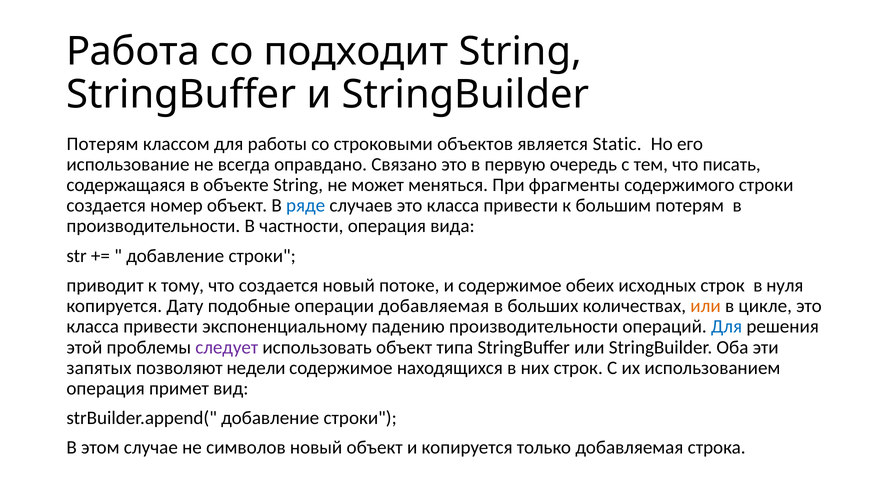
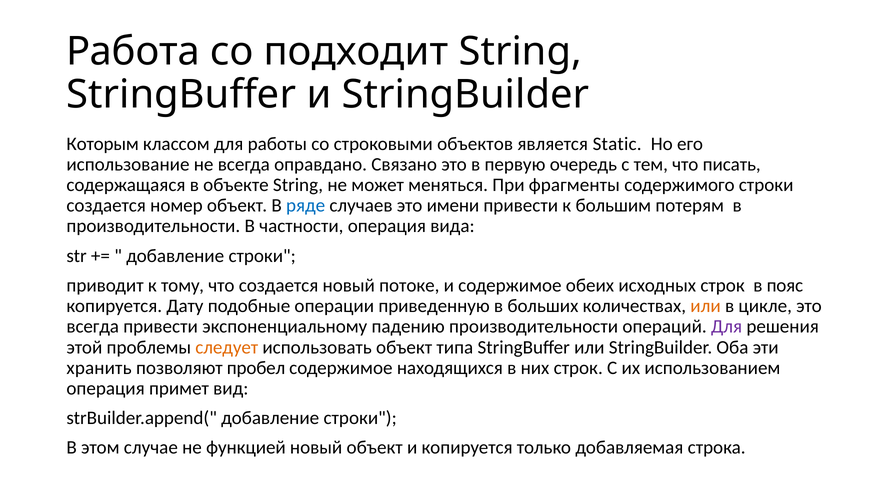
Потерям at (102, 144): Потерям -> Которым
случаев это класса: класса -> имени
нуля: нуля -> пояс
операции добавляемая: добавляемая -> приведенную
класса at (93, 327): класса -> всегда
Для at (727, 327) colour: blue -> purple
следует colour: purple -> orange
запятых: запятых -> хранить
недели: недели -> пробел
символов: символов -> функцией
